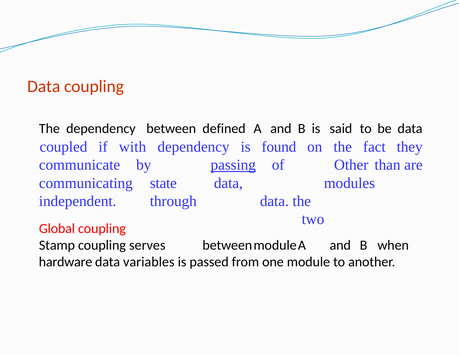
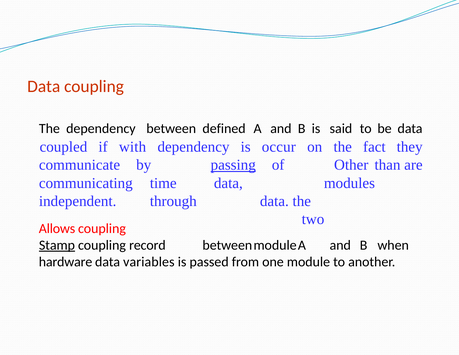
found: found -> occur
state: state -> time
Global: Global -> Allows
Stamp underline: none -> present
serves: serves -> record
